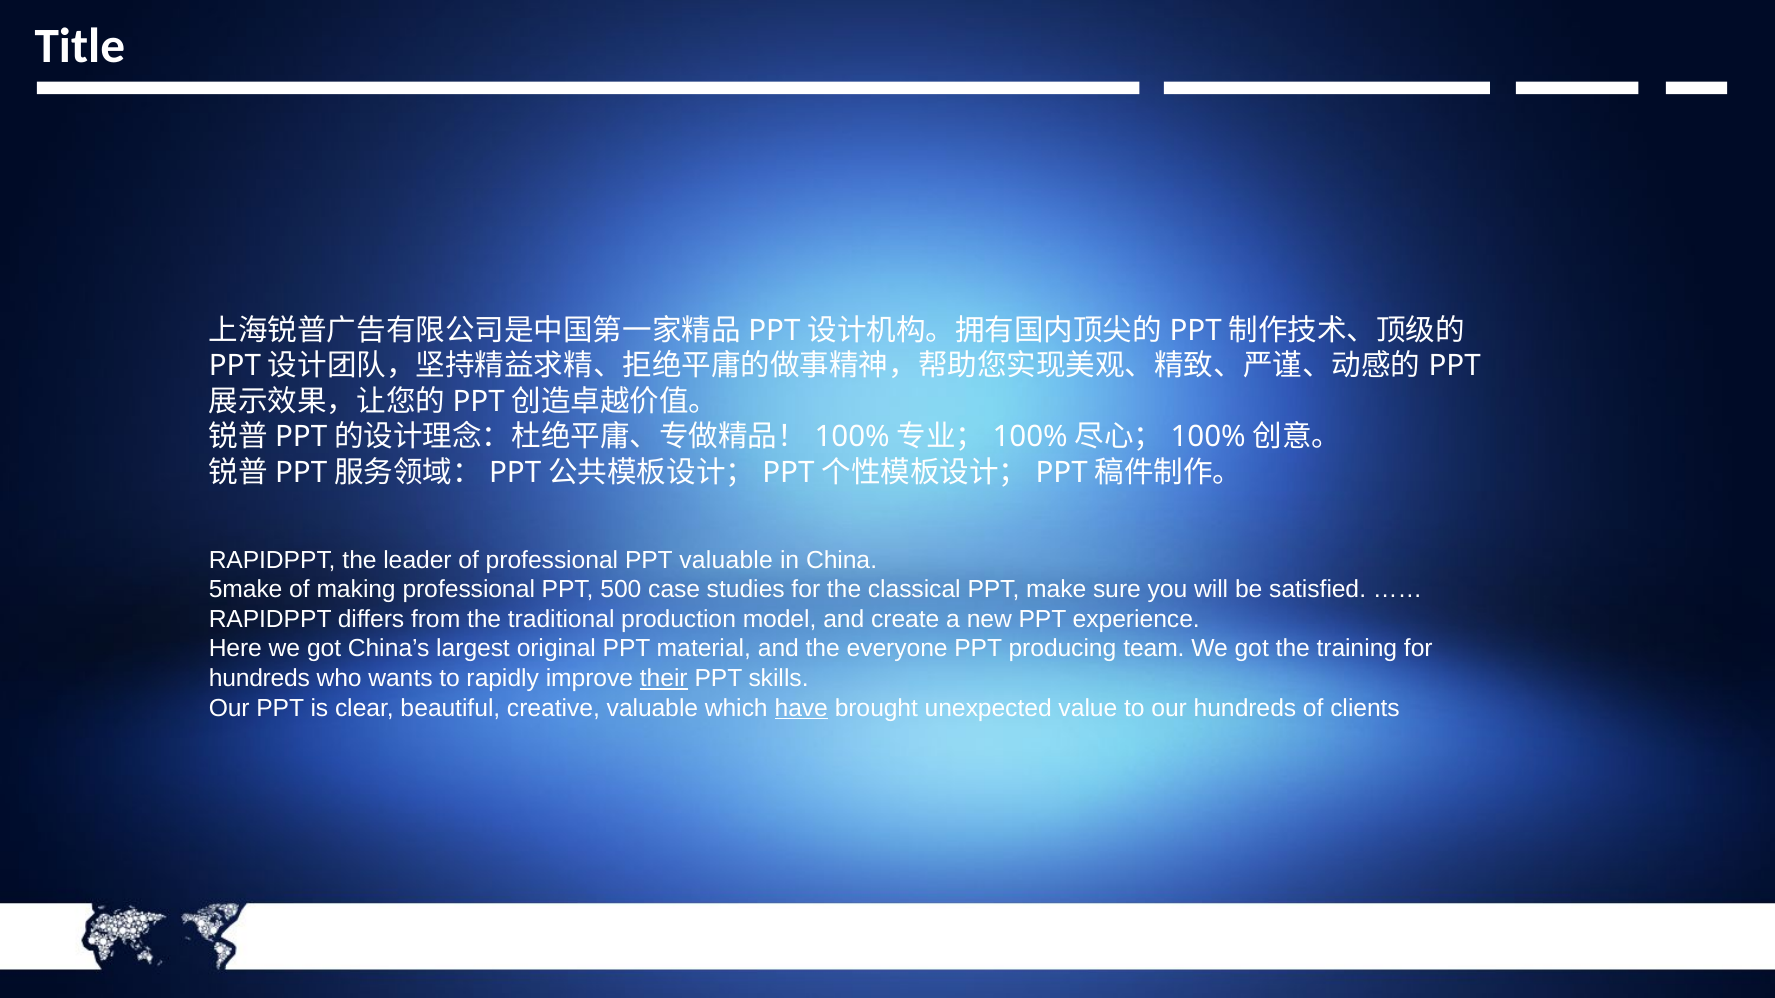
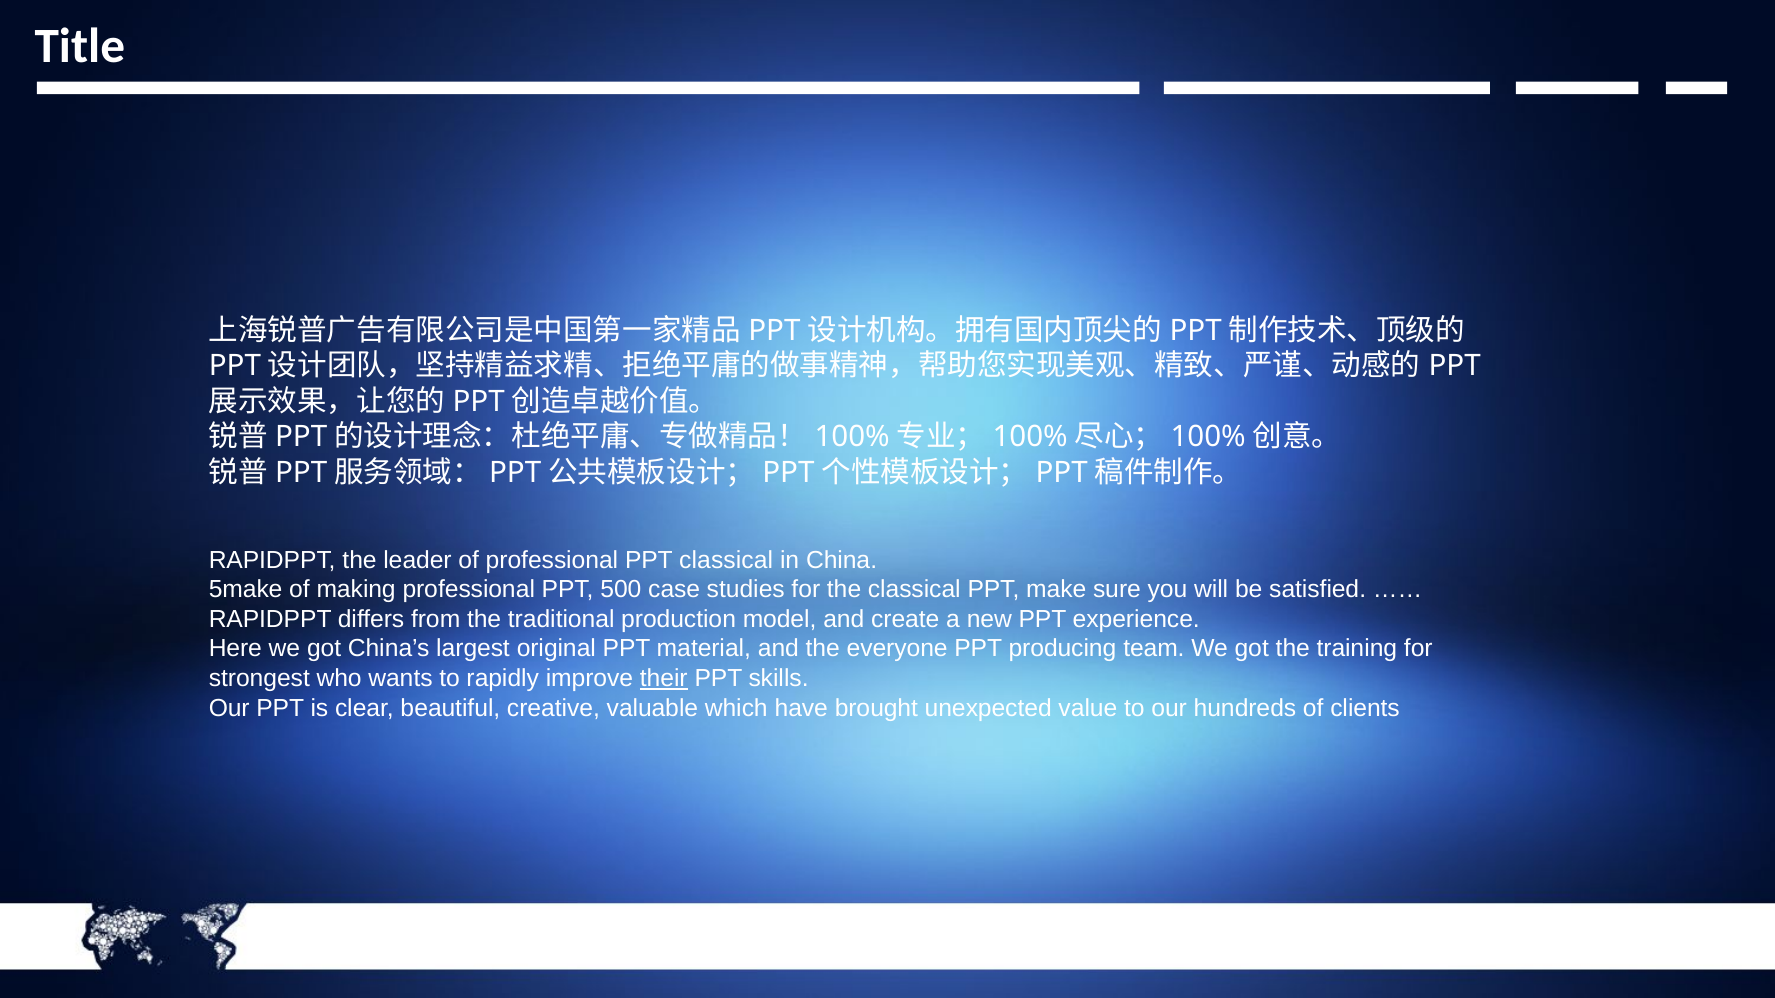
PPT valuable: valuable -> classical
hundreds at (259, 679): hundreds -> strongest
have underline: present -> none
